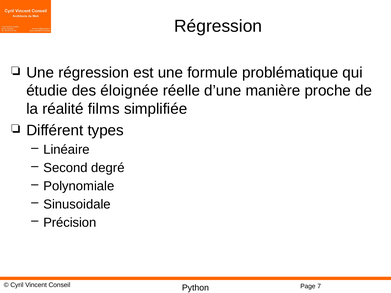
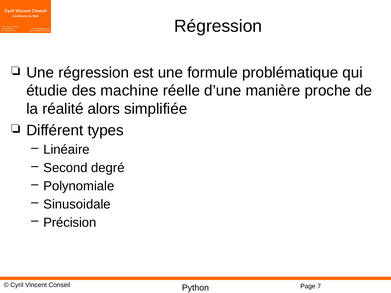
éloignée: éloignée -> machine
films: films -> alors
